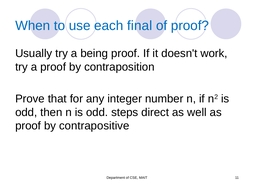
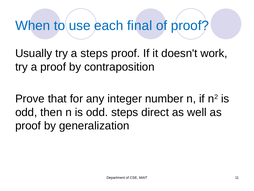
a being: being -> steps
contrapositive: contrapositive -> generalization
